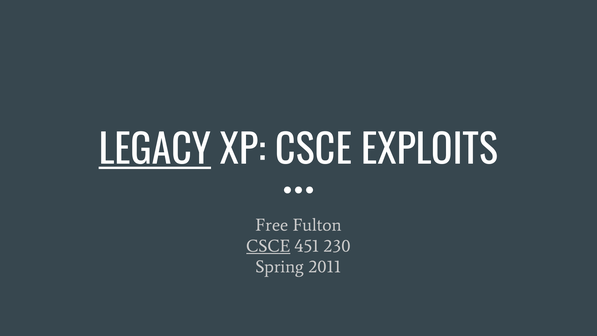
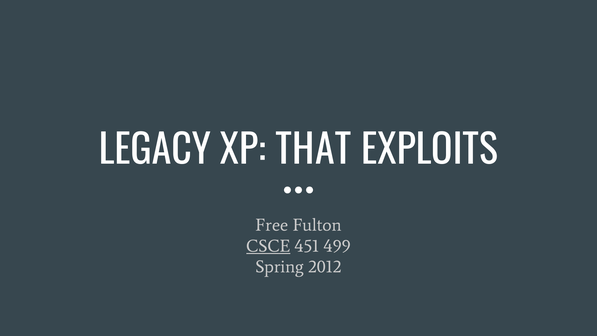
LEGACY underline: present -> none
XP CSCE: CSCE -> THAT
230: 230 -> 499
2011: 2011 -> 2012
